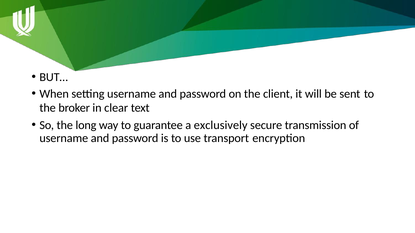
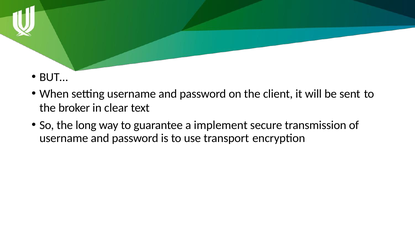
exclusively: exclusively -> implement
